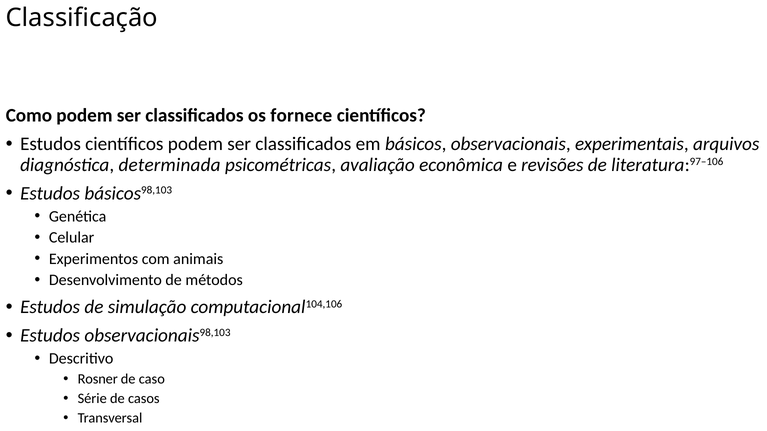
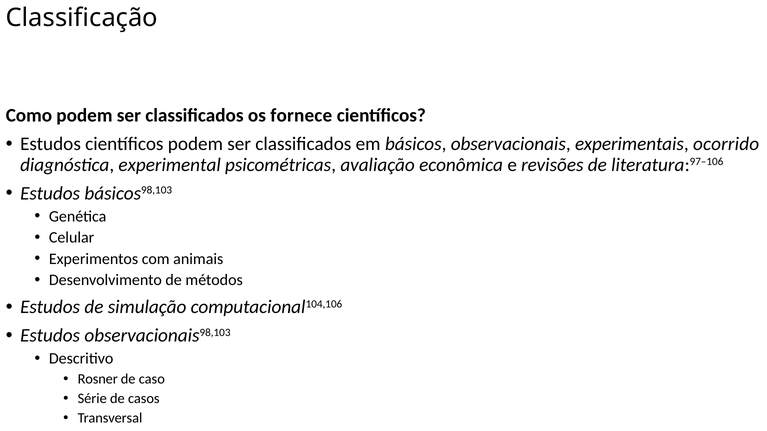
arquivos: arquivos -> ocorrido
determinada: determinada -> experimental
